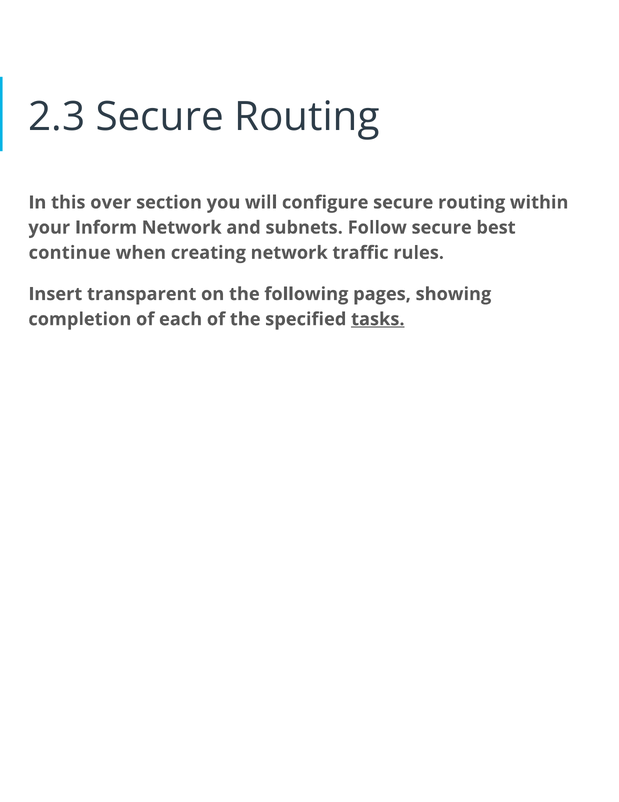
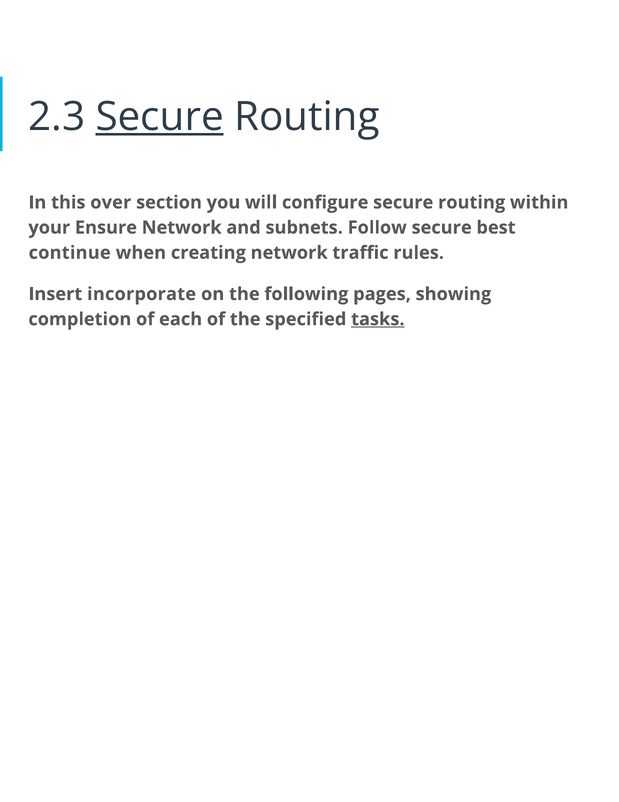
Secure at (160, 117) underline: none -> present
Inform: Inform -> Ensure
transparent: transparent -> incorporate
